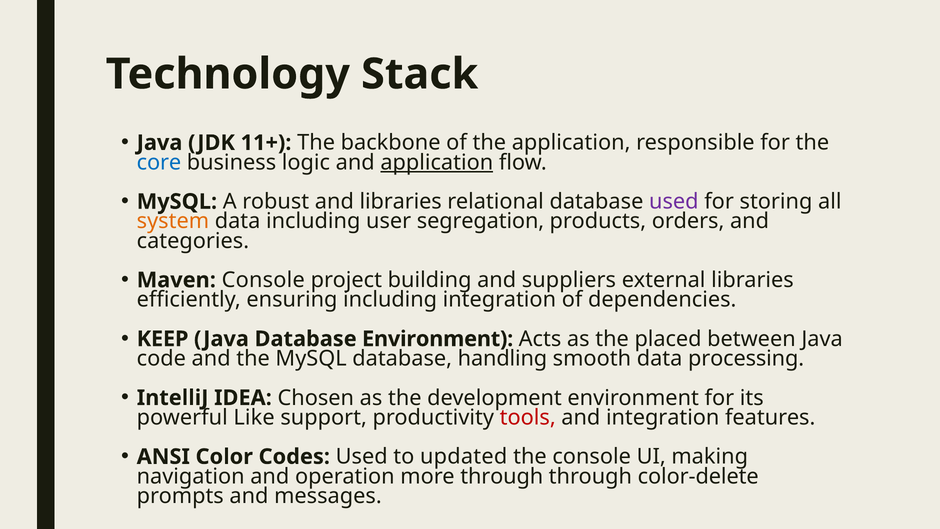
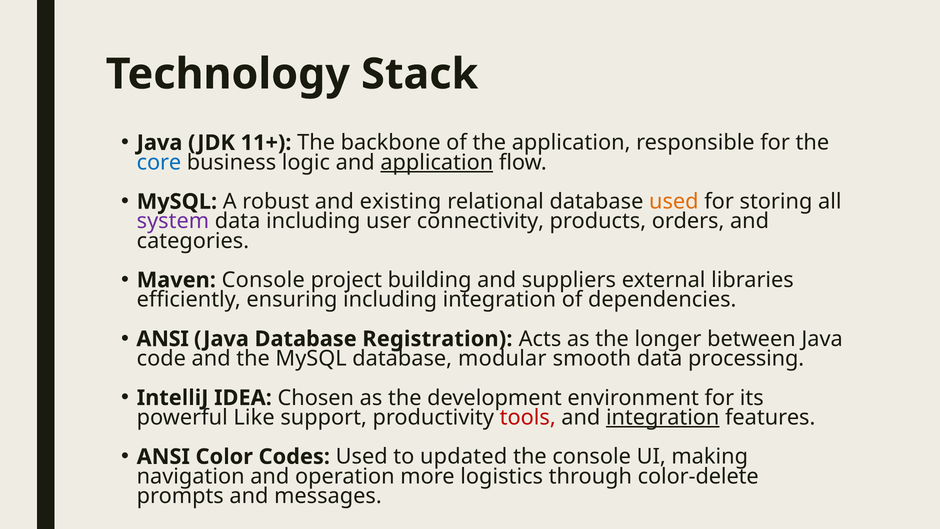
and libraries: libraries -> existing
used at (674, 202) colour: purple -> orange
system colour: orange -> purple
segregation: segregation -> connectivity
KEEP at (163, 339): KEEP -> ANSI
Database Environment: Environment -> Registration
placed: placed -> longer
handling: handling -> modular
integration at (663, 417) underline: none -> present
more through: through -> logistics
